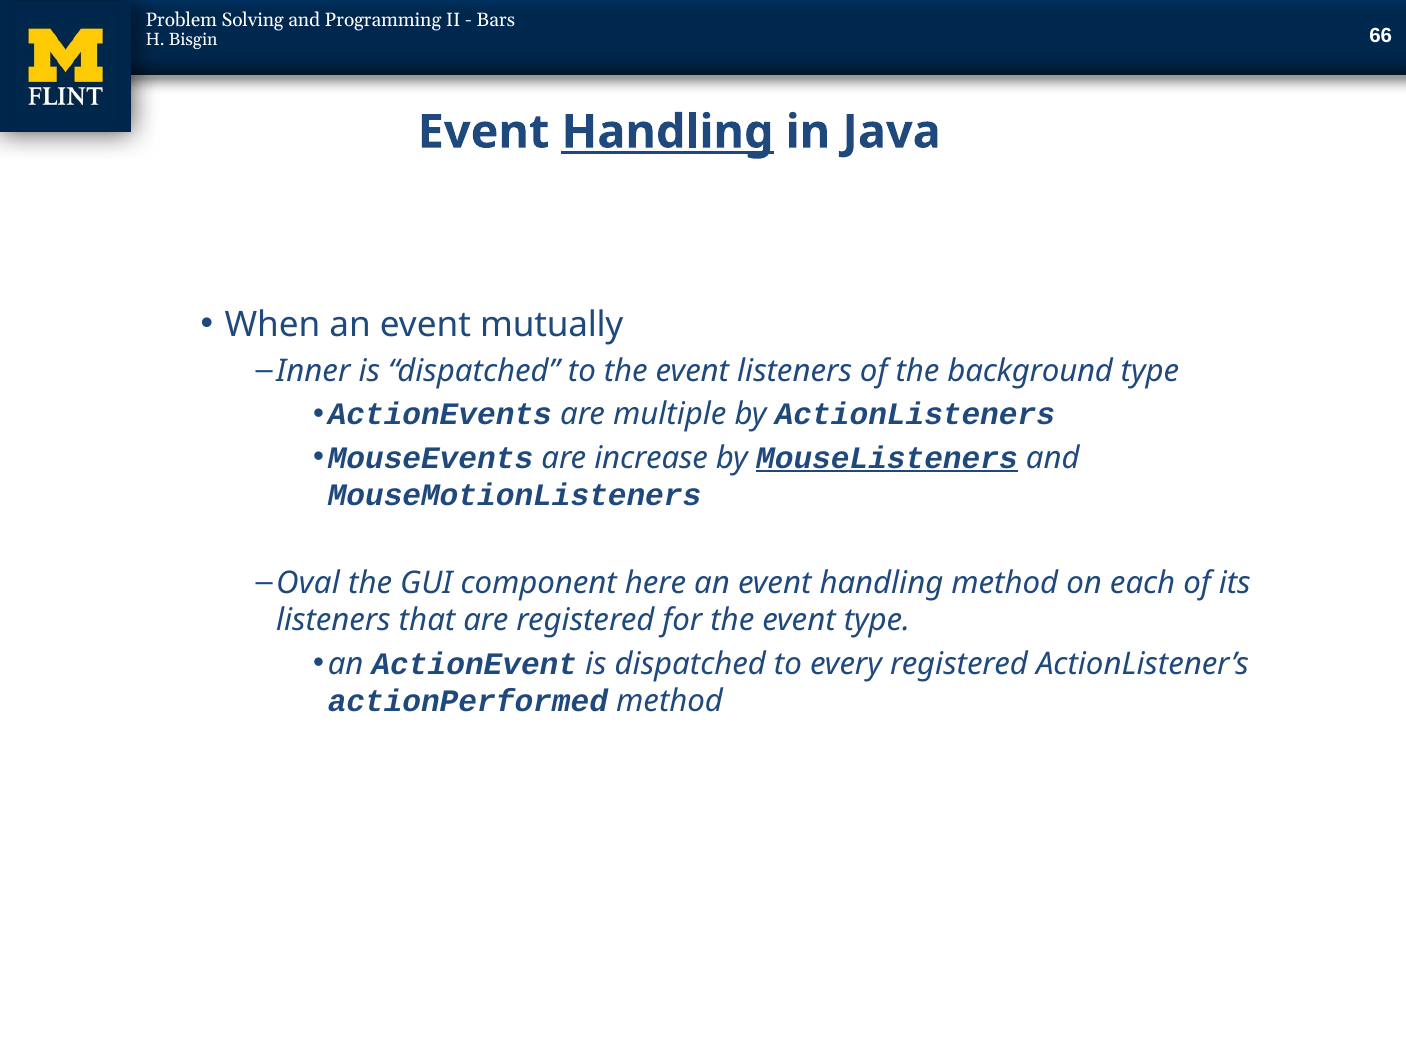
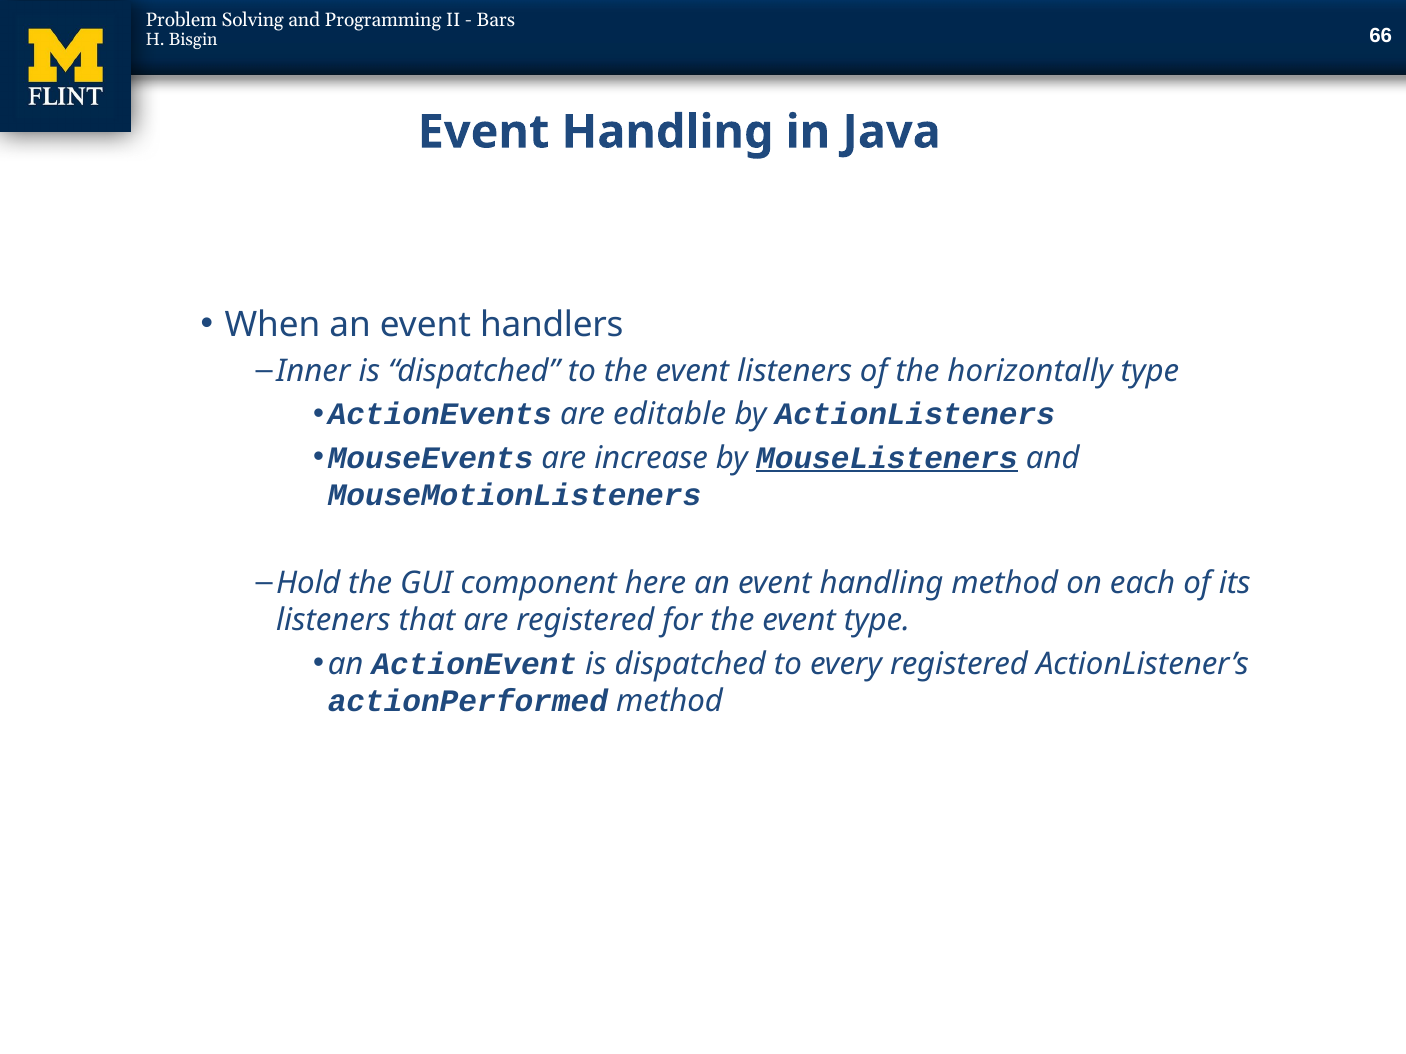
Handling at (668, 132) underline: present -> none
mutually: mutually -> handlers
background: background -> horizontally
multiple: multiple -> editable
Oval: Oval -> Hold
